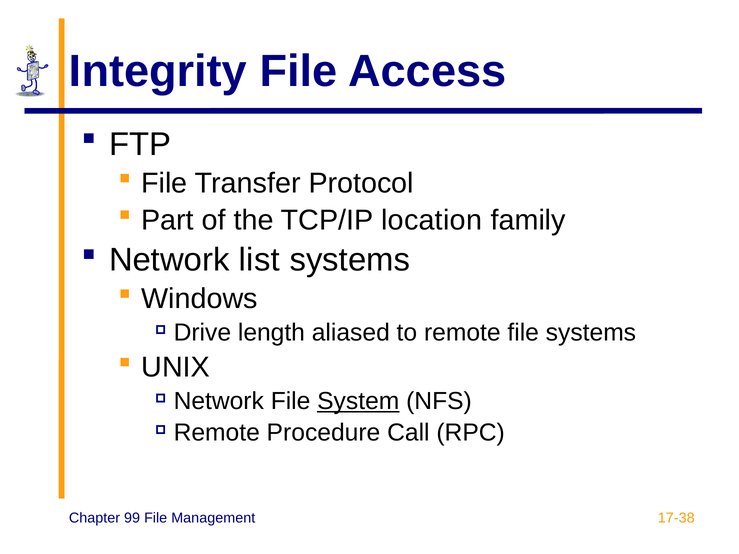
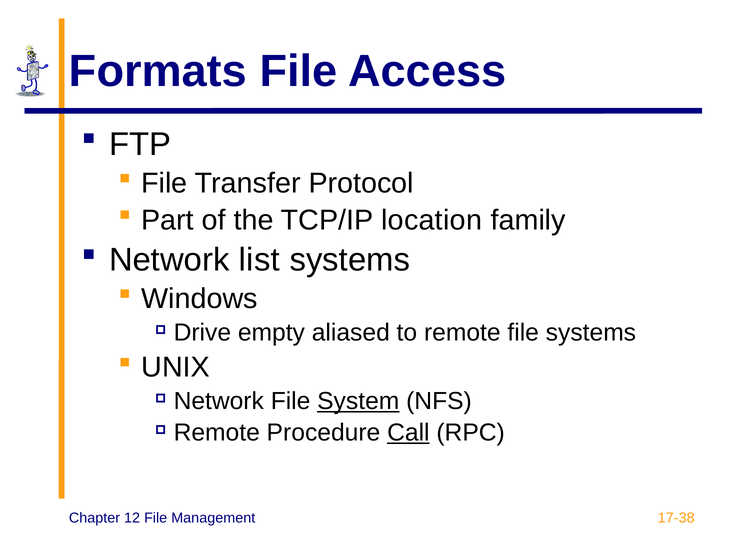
Integrity: Integrity -> Formats
length: length -> empty
Call underline: none -> present
99: 99 -> 12
